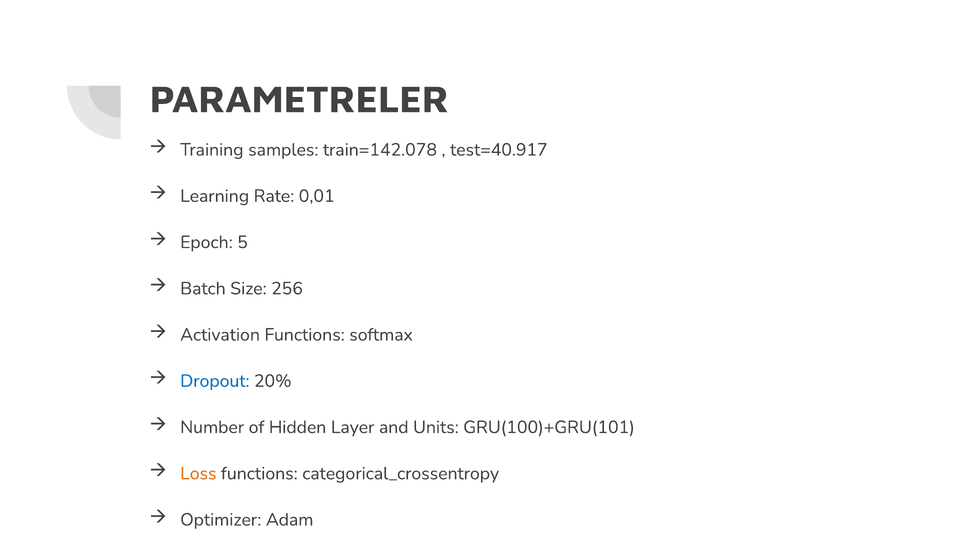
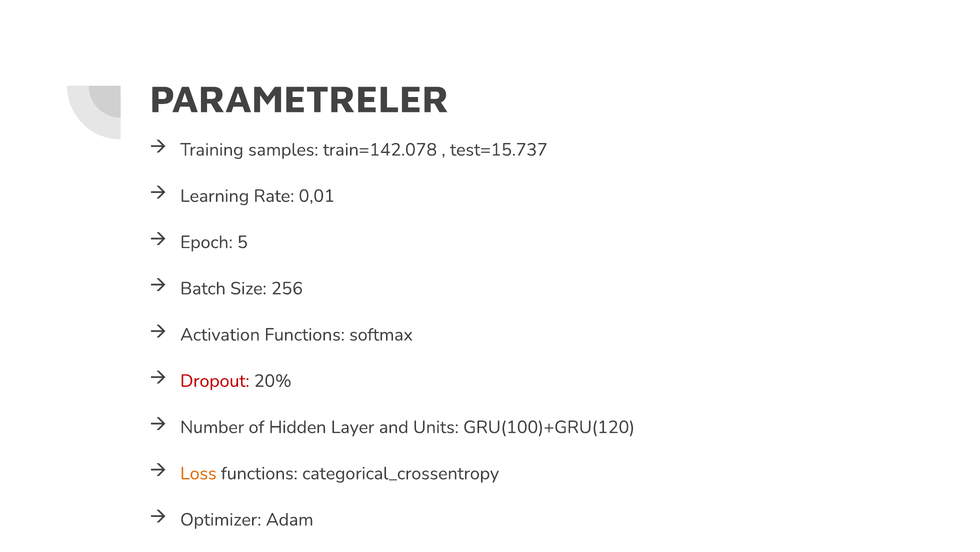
test=40.917: test=40.917 -> test=15.737
Dropout colour: blue -> red
GRU(100)+GRU(101: GRU(100)+GRU(101 -> GRU(100)+GRU(120
